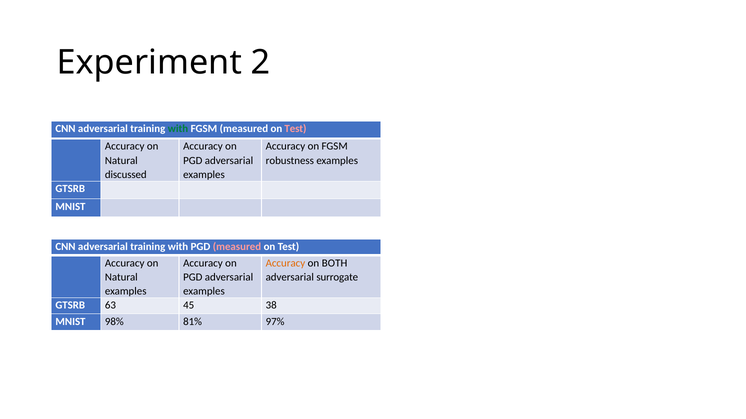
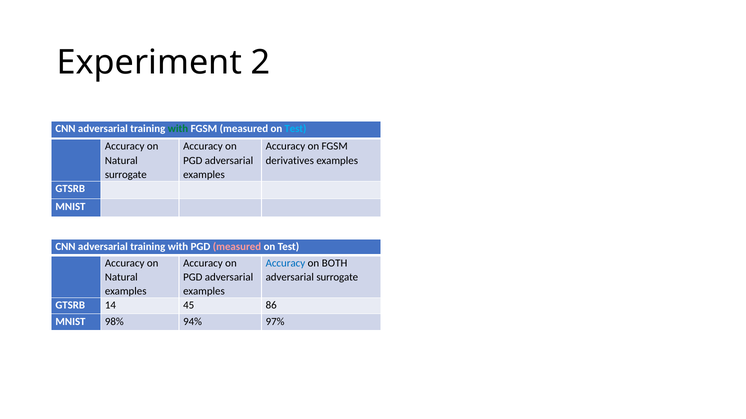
Test at (295, 129) colour: pink -> light blue
robustness: robustness -> derivatives
discussed at (126, 175): discussed -> surrogate
Accuracy at (285, 263) colour: orange -> blue
63: 63 -> 14
38: 38 -> 86
81%: 81% -> 94%
